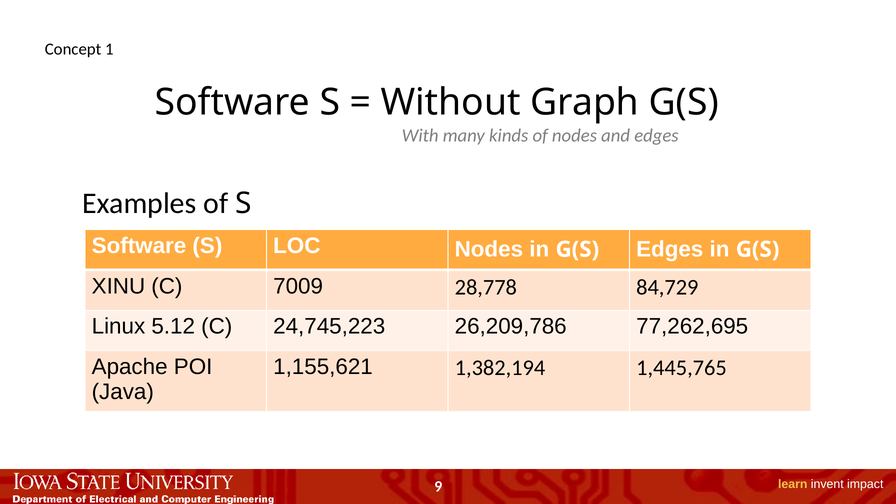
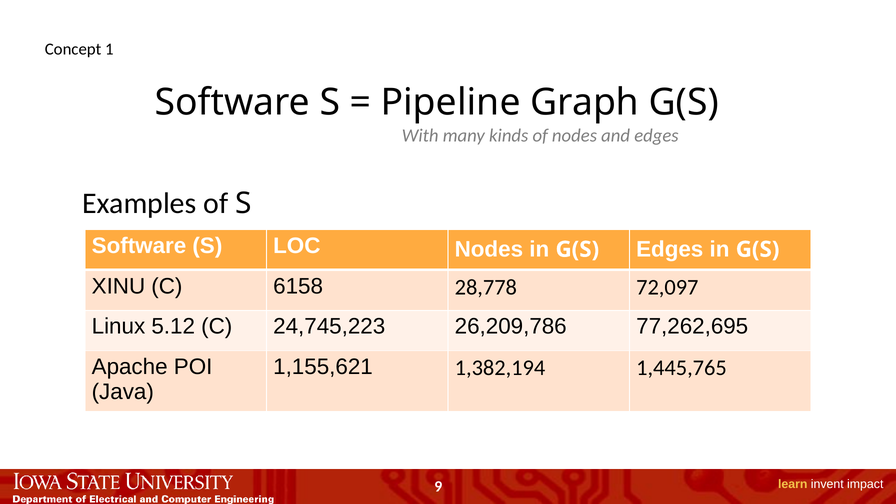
Without: Without -> Pipeline
7009: 7009 -> 6158
84,729: 84,729 -> 72,097
